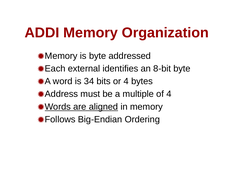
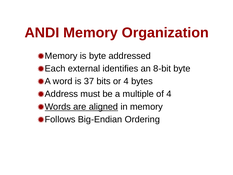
ADDI: ADDI -> ANDI
34: 34 -> 37
